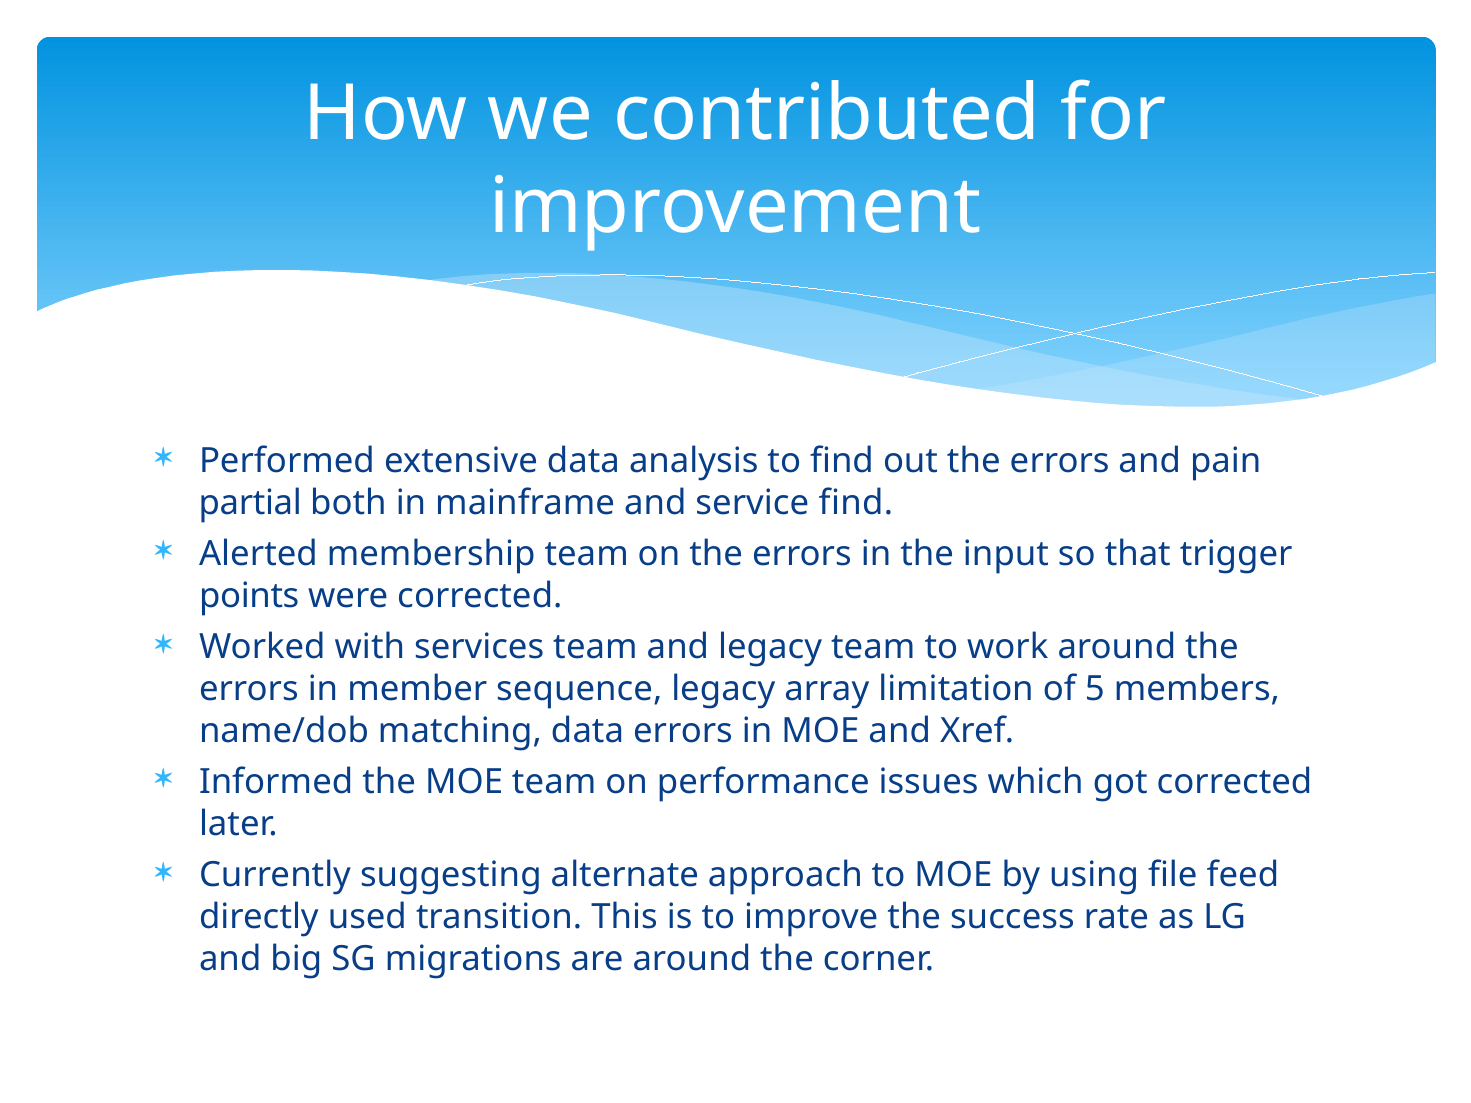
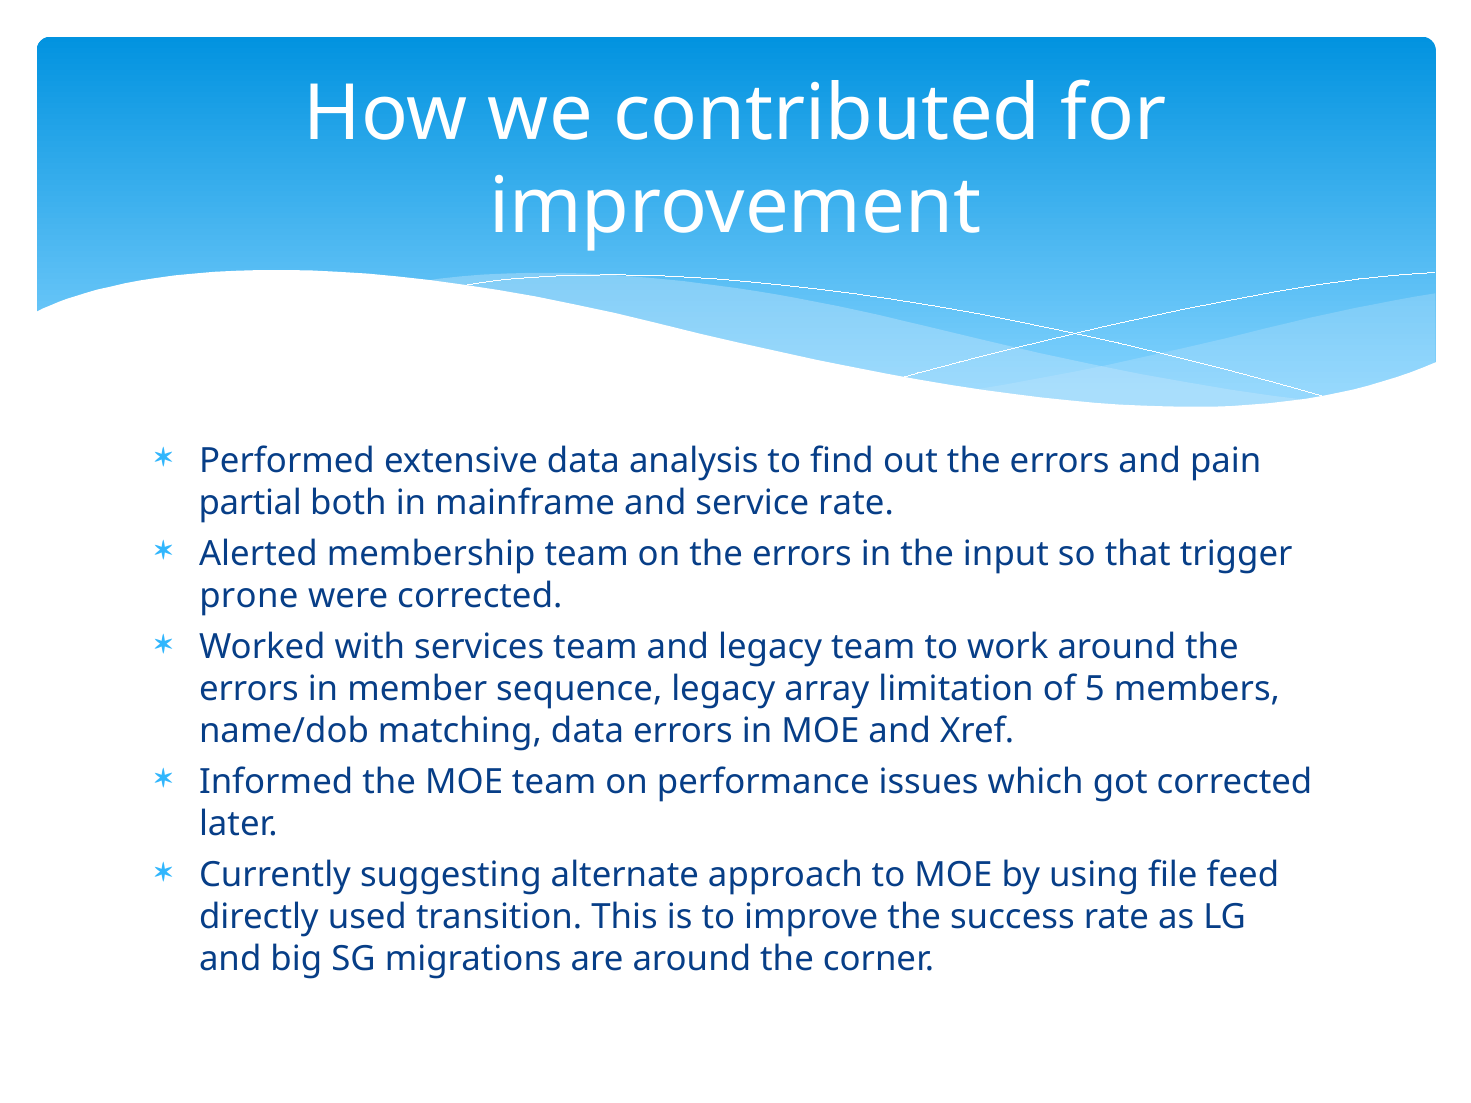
service find: find -> rate
points: points -> prone
